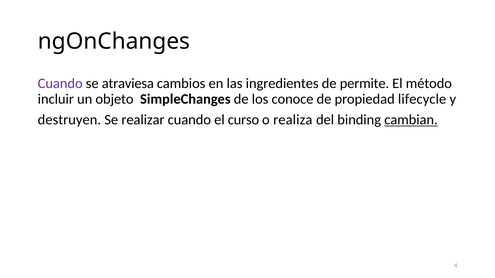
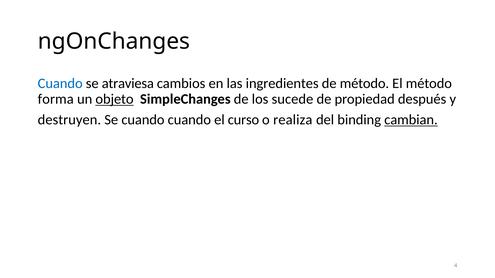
Cuando at (60, 84) colour: purple -> blue
de permite: permite -> método
incluir: incluir -> forma
objeto underline: none -> present
conoce: conoce -> sucede
lifecycle: lifecycle -> después
Se realizar: realizar -> cuando
